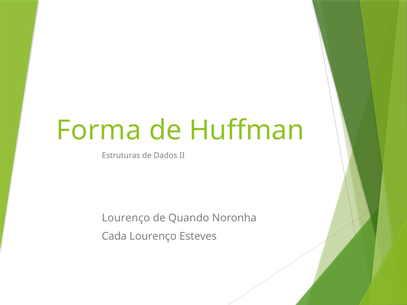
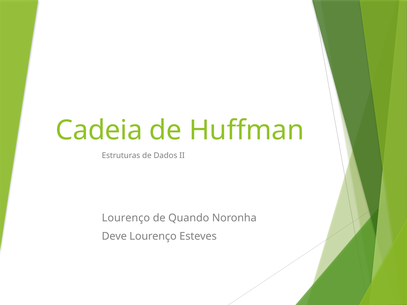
Forma: Forma -> Cadeia
Cada: Cada -> Deve
